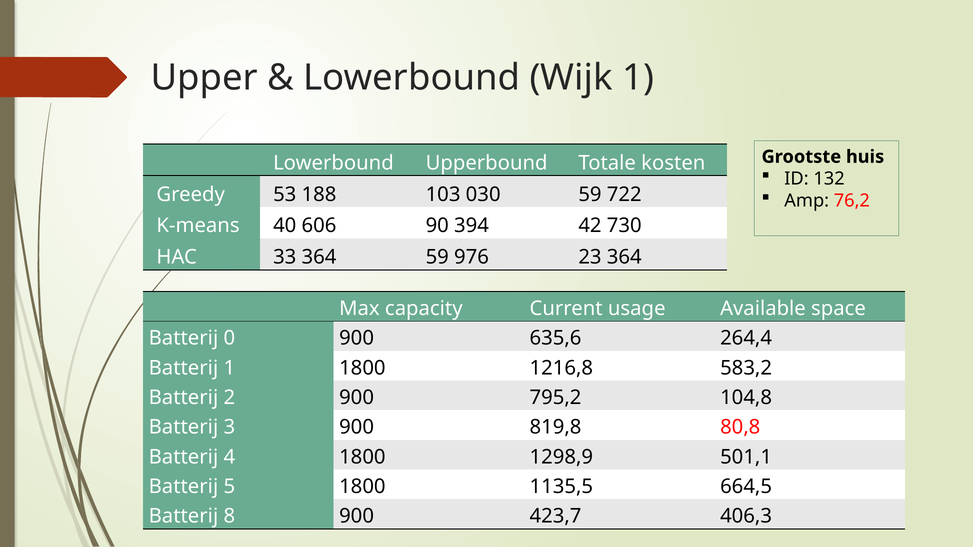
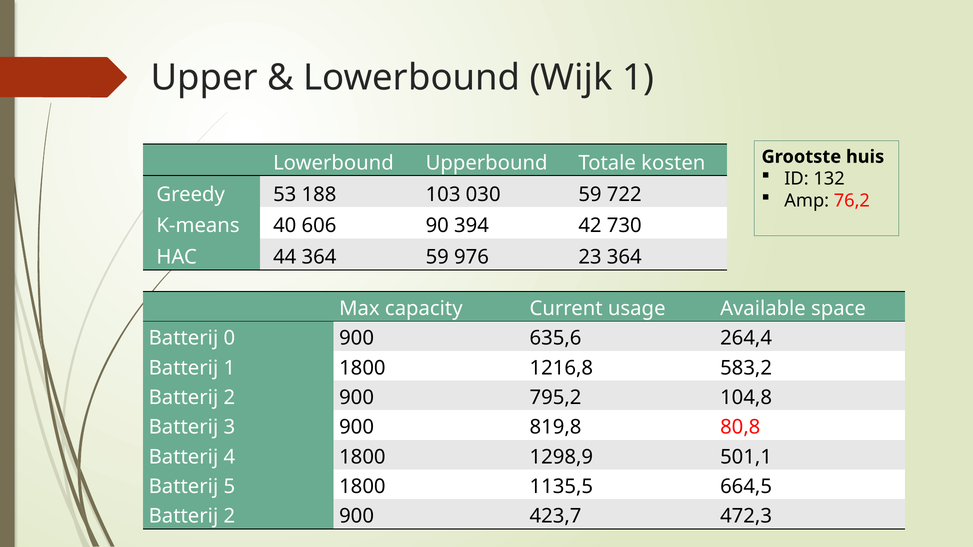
33: 33 -> 44
8 at (229, 516): 8 -> 2
406,3: 406,3 -> 472,3
